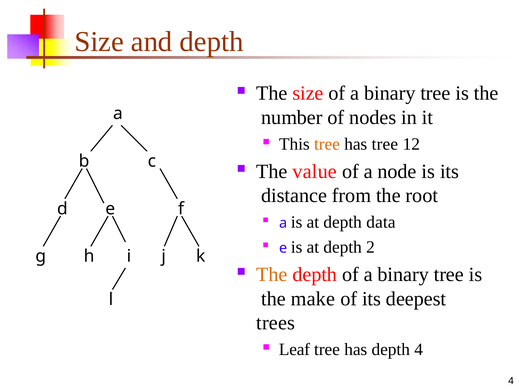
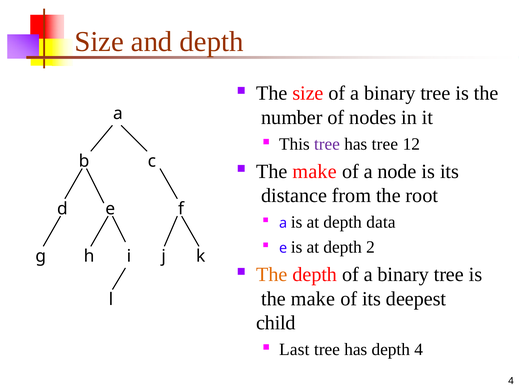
tree at (327, 144) colour: orange -> purple
value at (315, 172): value -> make
trees: trees -> child
Leaf: Leaf -> Last
